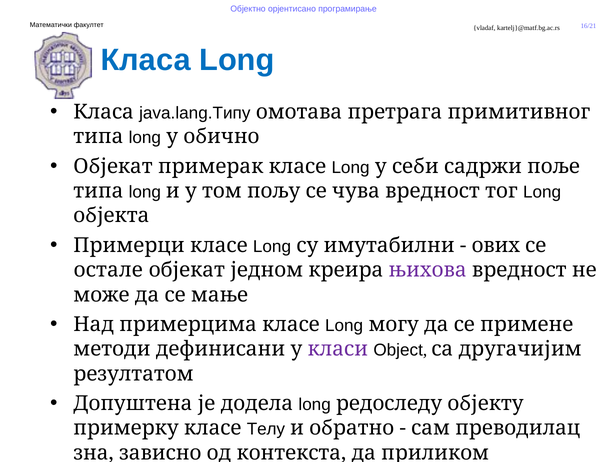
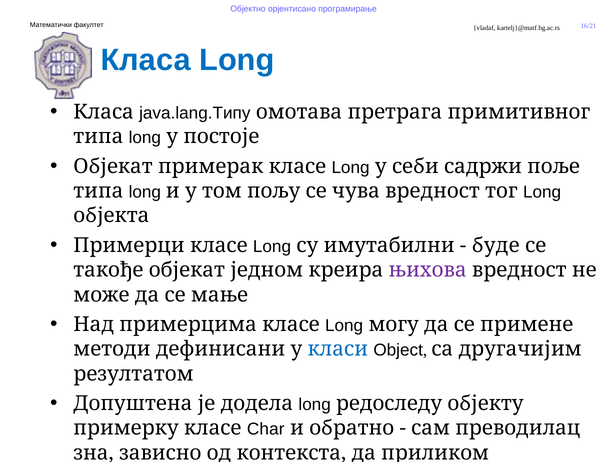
обично: обично -> постоје
ових: ових -> буде
остале: остале -> такође
класи colour: purple -> blue
Телу: Телу -> Char
